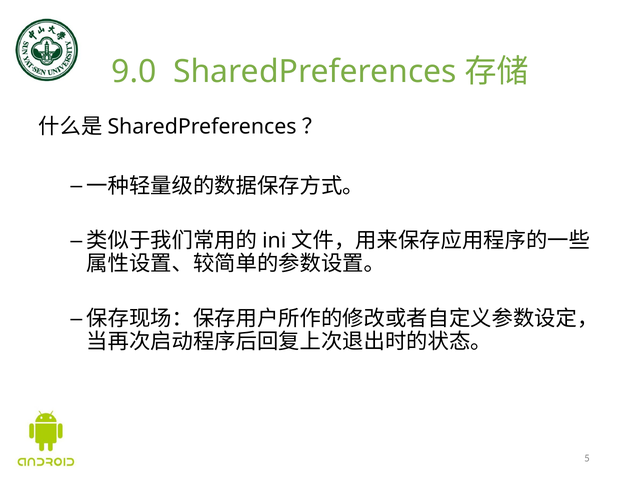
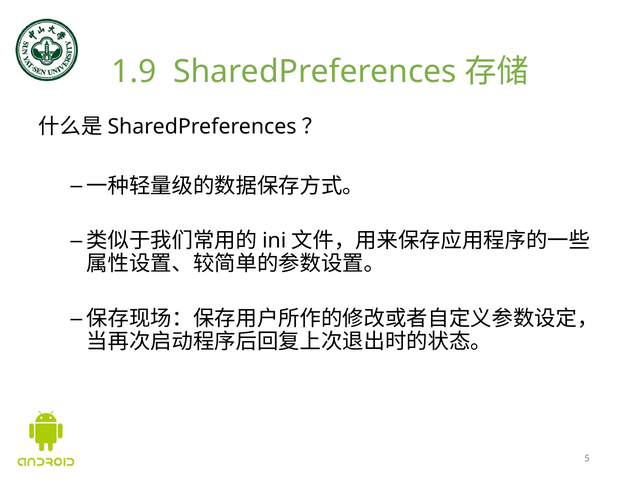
9.0: 9.0 -> 1.9
